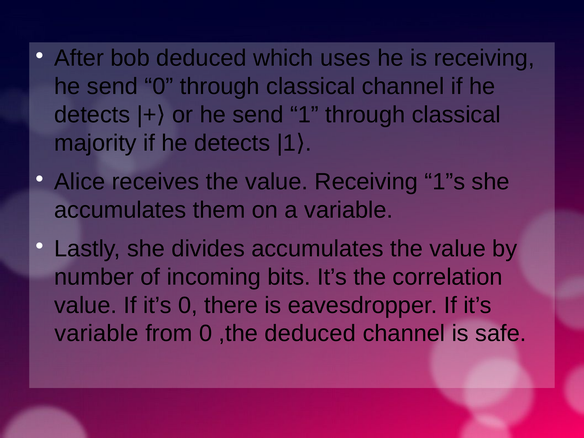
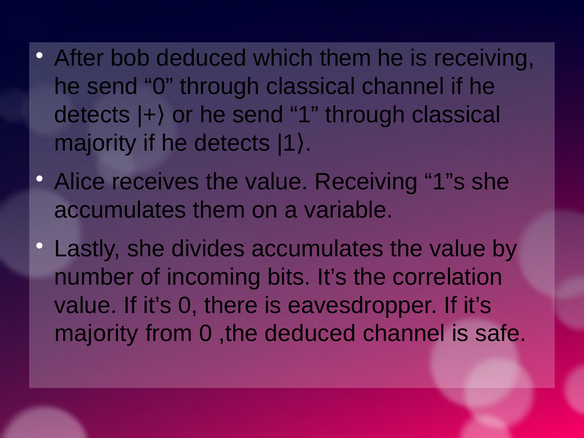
which uses: uses -> them
variable at (96, 333): variable -> majority
